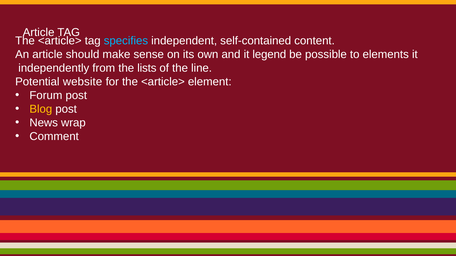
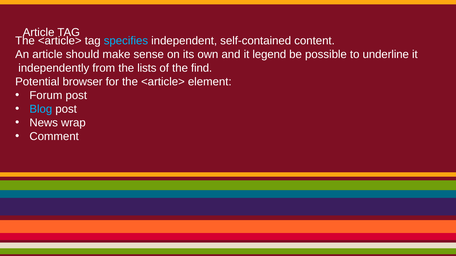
elements: elements -> underline
line: line -> find
website: website -> browser
Blog colour: yellow -> light blue
